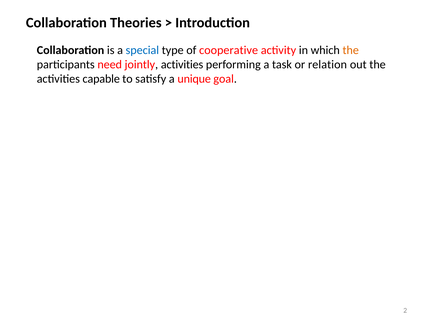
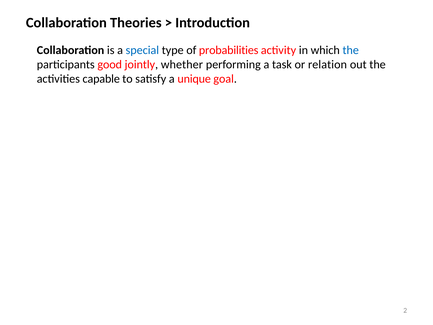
cooperative: cooperative -> probabilities
the at (351, 50) colour: orange -> blue
need: need -> good
jointly activities: activities -> whether
